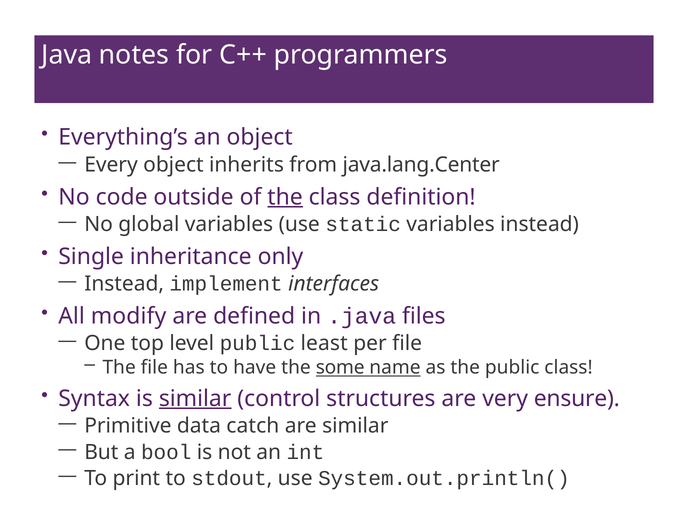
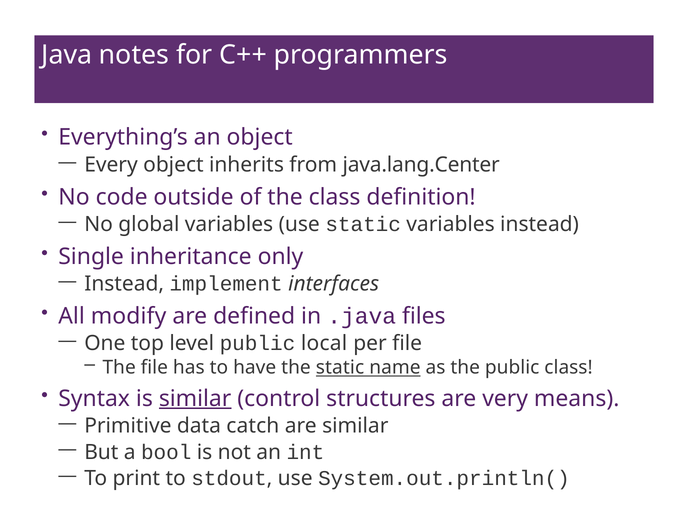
the at (285, 197) underline: present -> none
least: least -> local
the some: some -> static
ensure: ensure -> means
